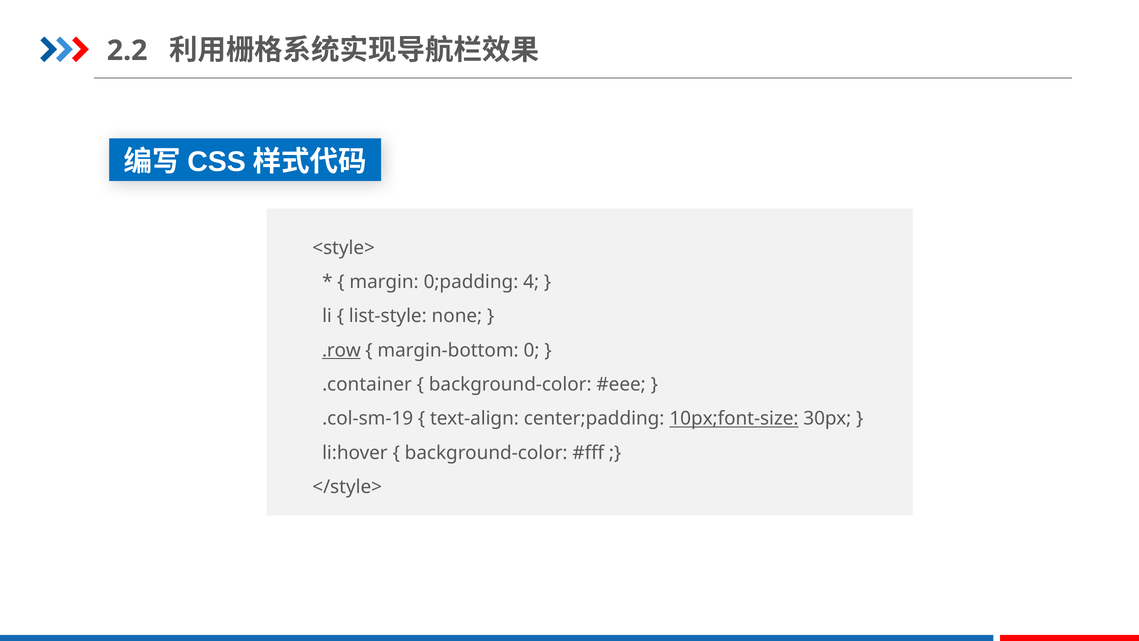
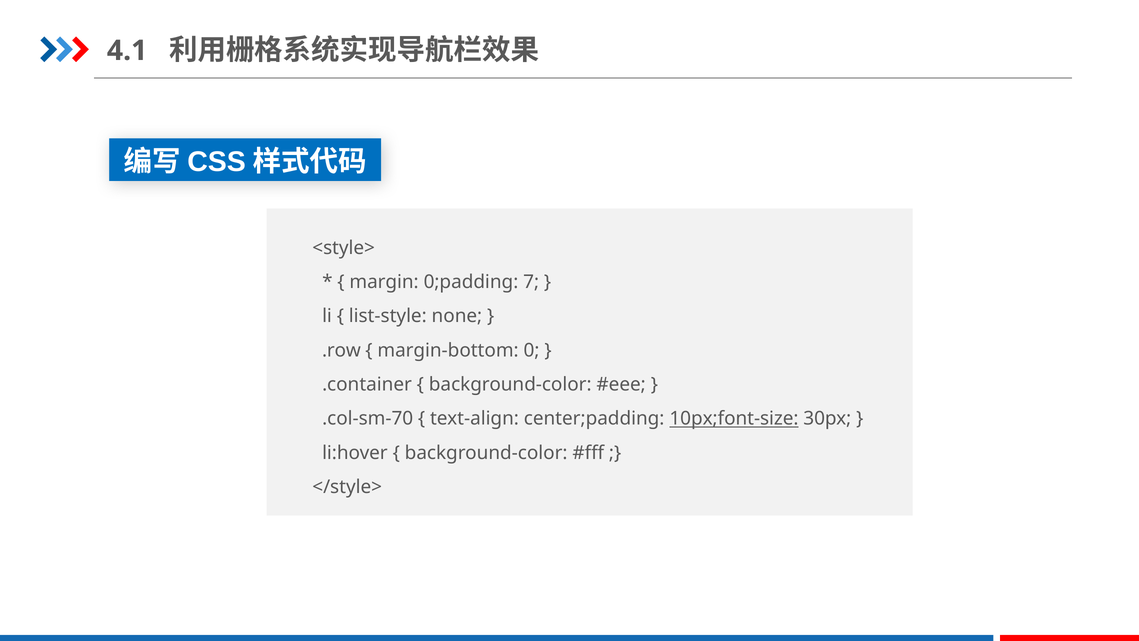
2.2: 2.2 -> 4.1
4: 4 -> 7
.row underline: present -> none
.col-sm-19: .col-sm-19 -> .col-sm-70
